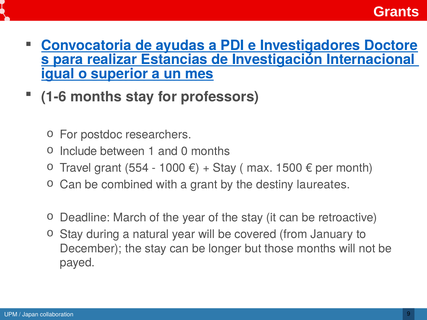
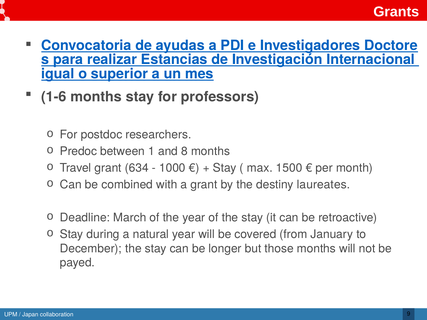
Include: Include -> Predoc
0: 0 -> 8
554: 554 -> 634
